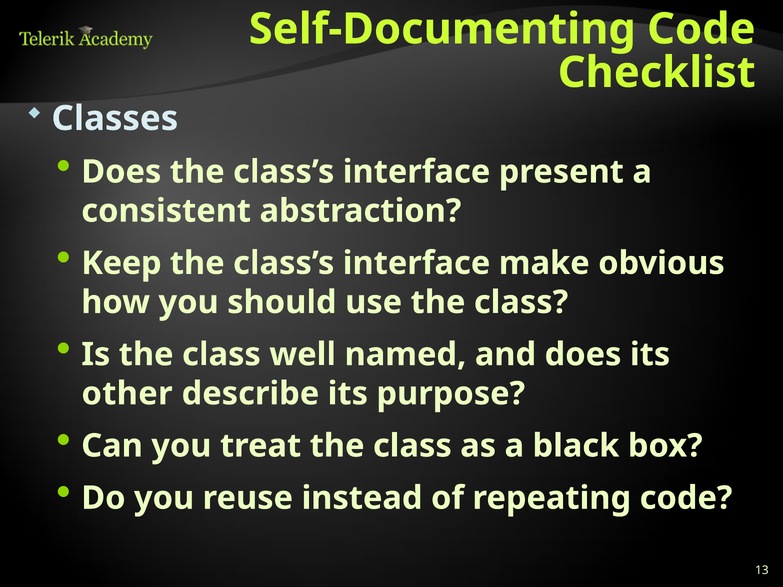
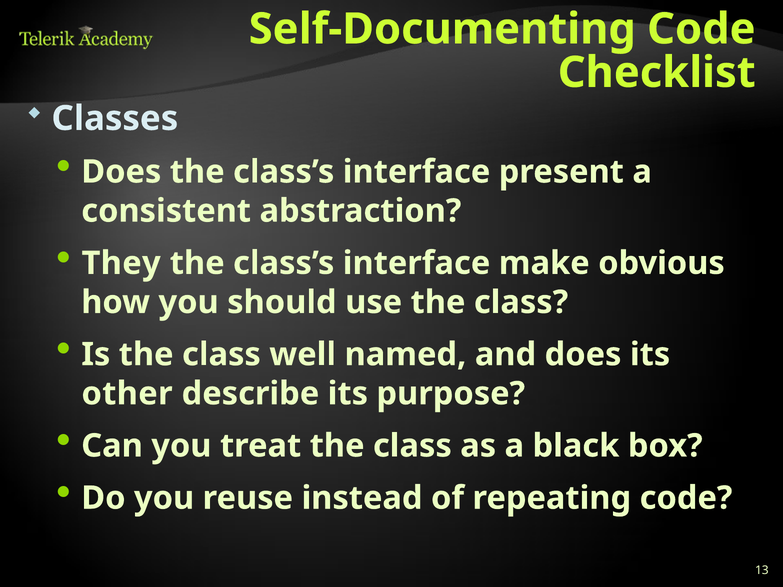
Keep: Keep -> They
